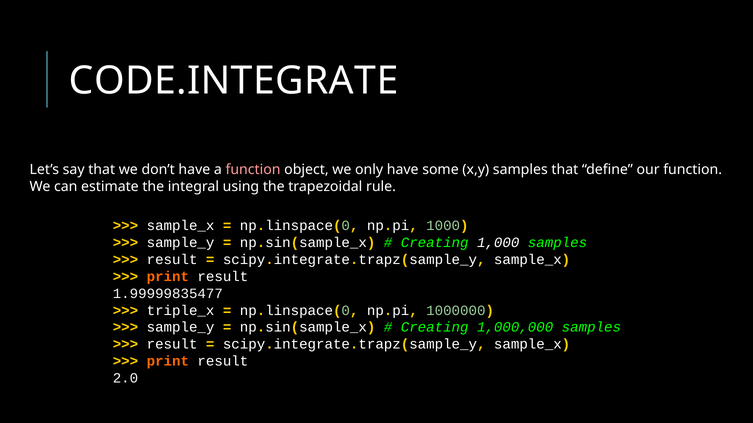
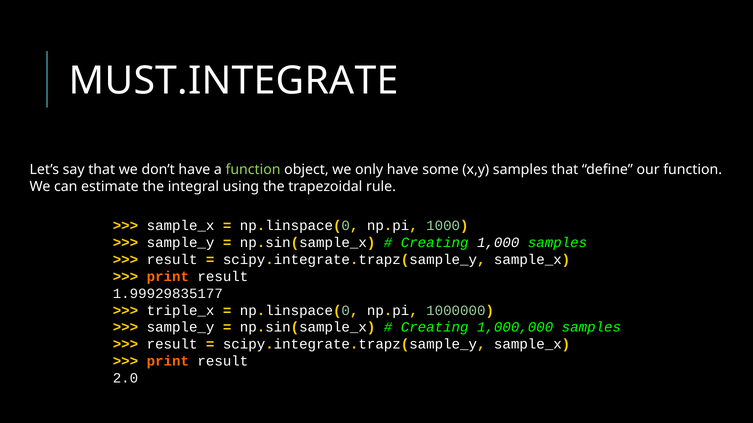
CODE.INTEGRATE: CODE.INTEGRATE -> MUST.INTEGRATE
function at (253, 170) colour: pink -> light green
1.99999835477: 1.99999835477 -> 1.99929835177
